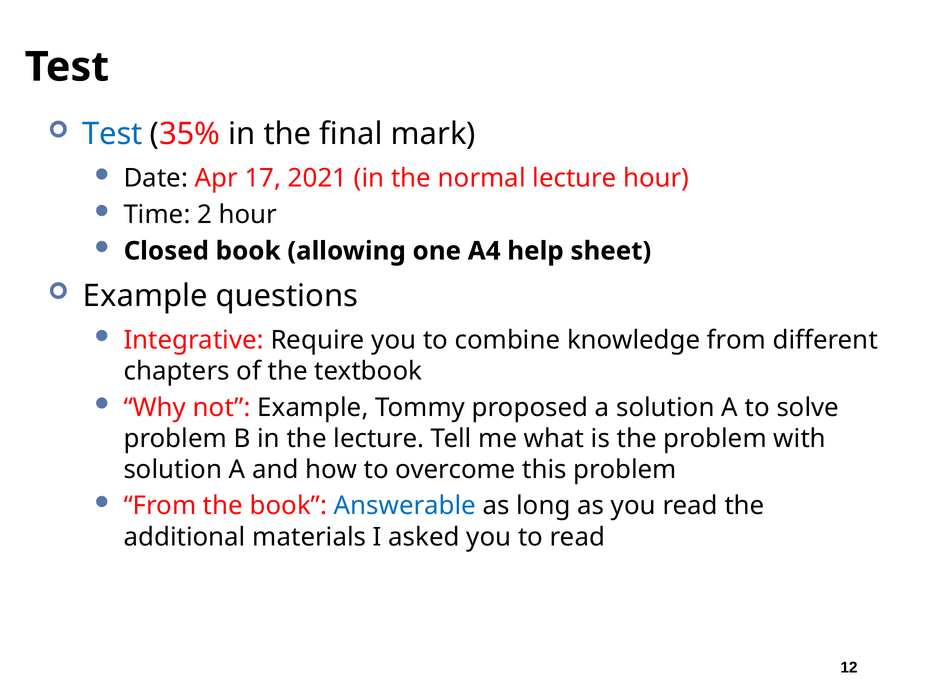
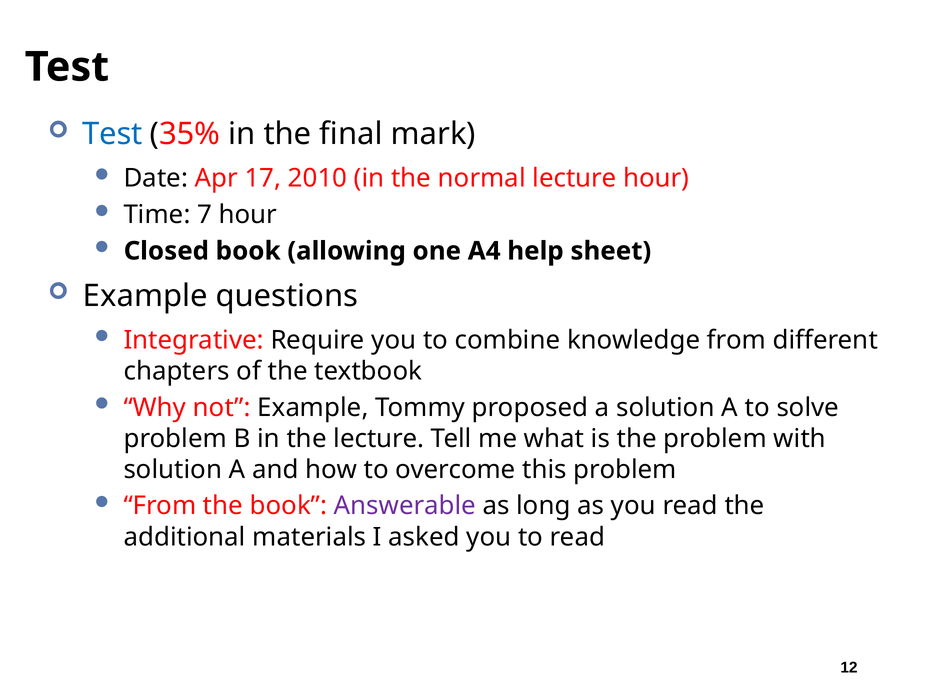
2021: 2021 -> 2010
2: 2 -> 7
Answerable colour: blue -> purple
